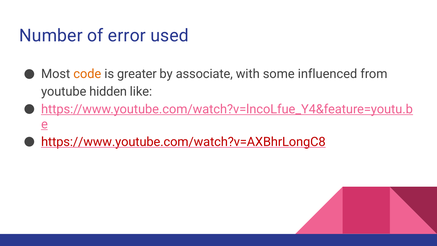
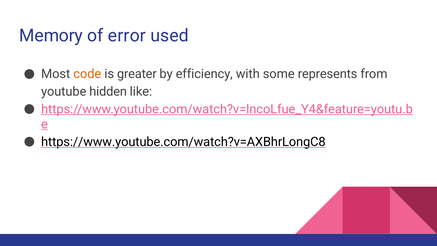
Number: Number -> Memory
associate: associate -> efficiency
influenced: influenced -> represents
https://www.youtube.com/watch?v=AXBhrLongC8 colour: red -> black
